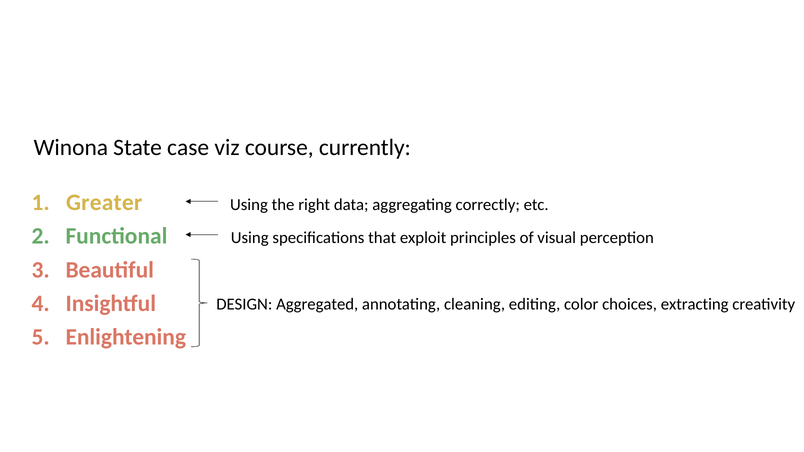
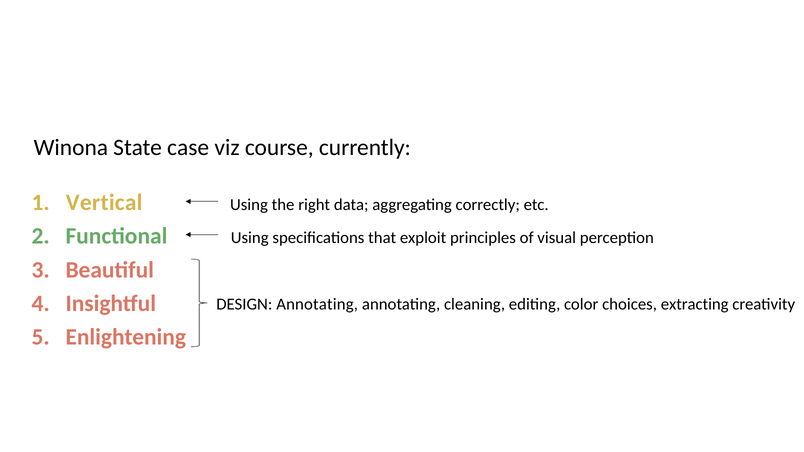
Greater: Greater -> Vertical
DESIGN Aggregated: Aggregated -> Annotating
